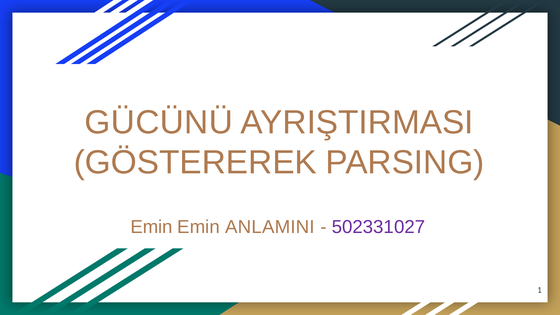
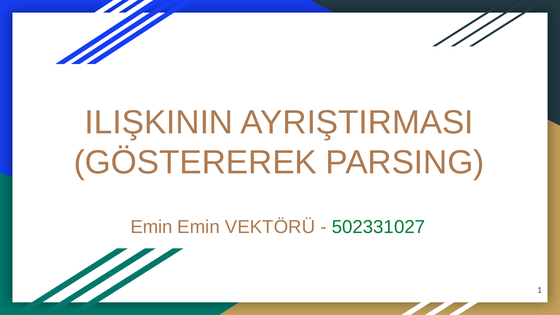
GÜCÜNÜ: GÜCÜNÜ -> ILIŞKININ
ANLAMINI: ANLAMINI -> VEKTÖRÜ
502331027 colour: purple -> green
